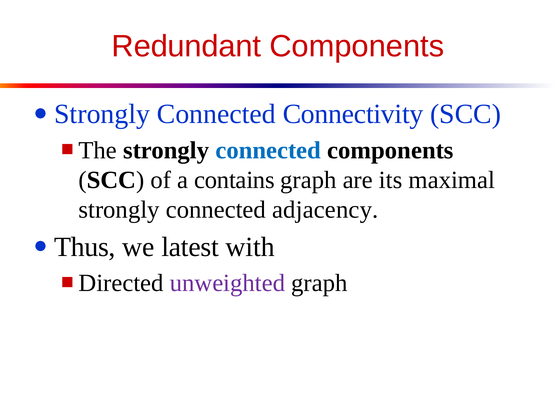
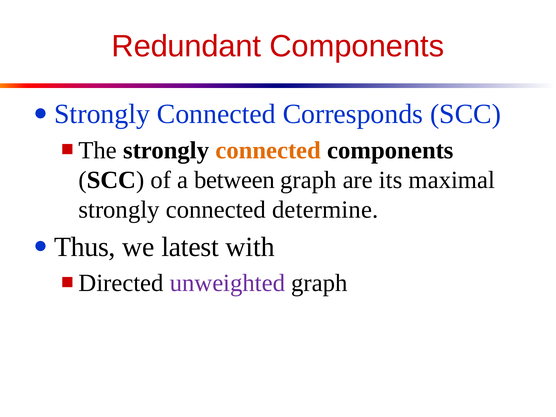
Connectivity: Connectivity -> Corresponds
connected at (268, 150) colour: blue -> orange
contains: contains -> between
adjacency: adjacency -> determine
